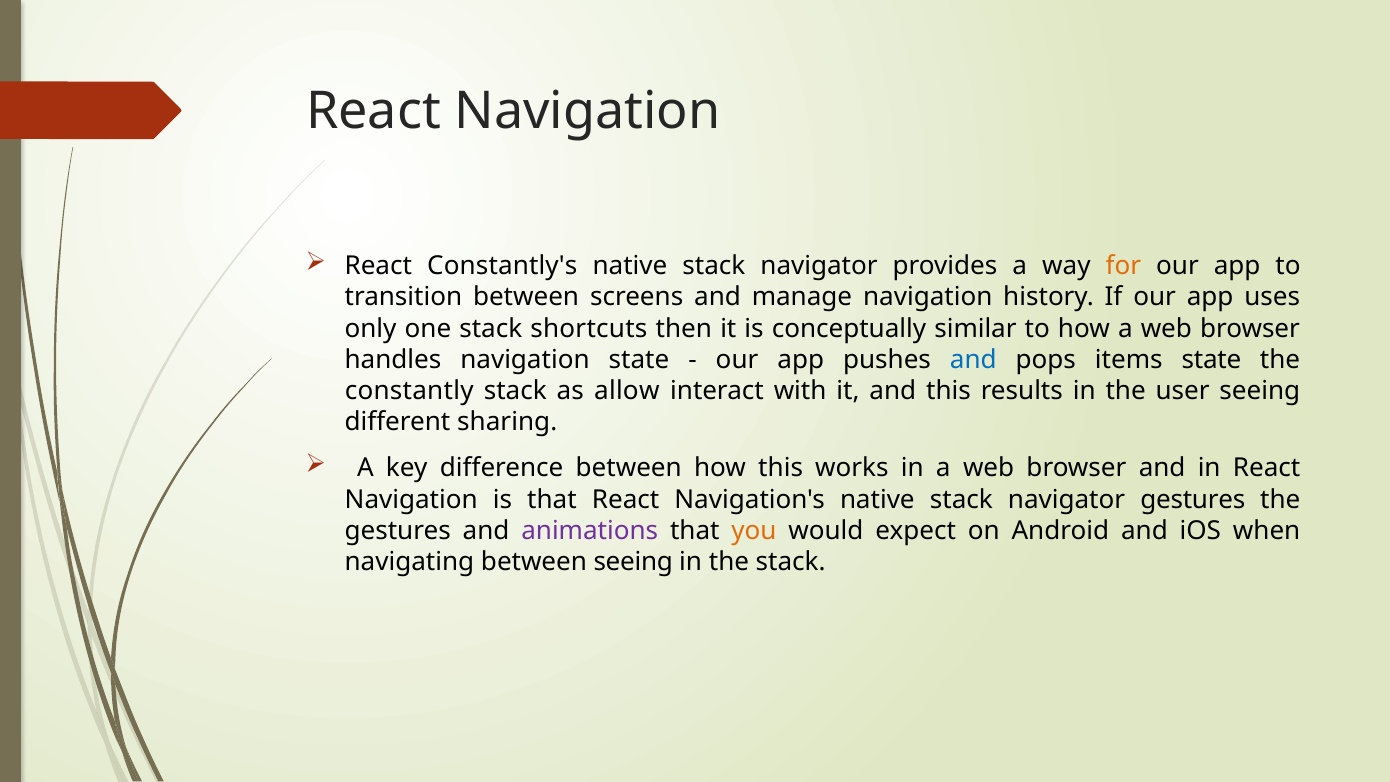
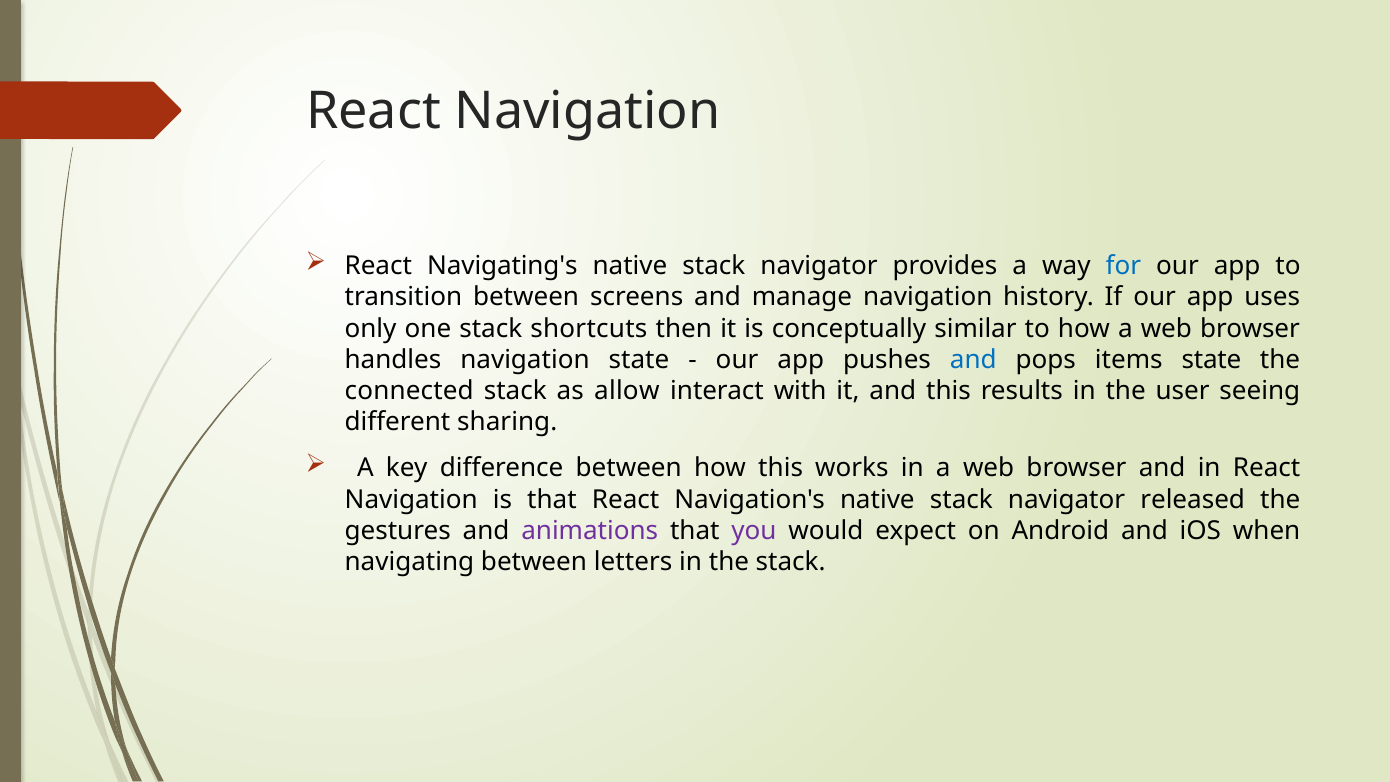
Constantly's: Constantly's -> Navigating's
for colour: orange -> blue
constantly: constantly -> connected
navigator gestures: gestures -> released
you colour: orange -> purple
between seeing: seeing -> letters
